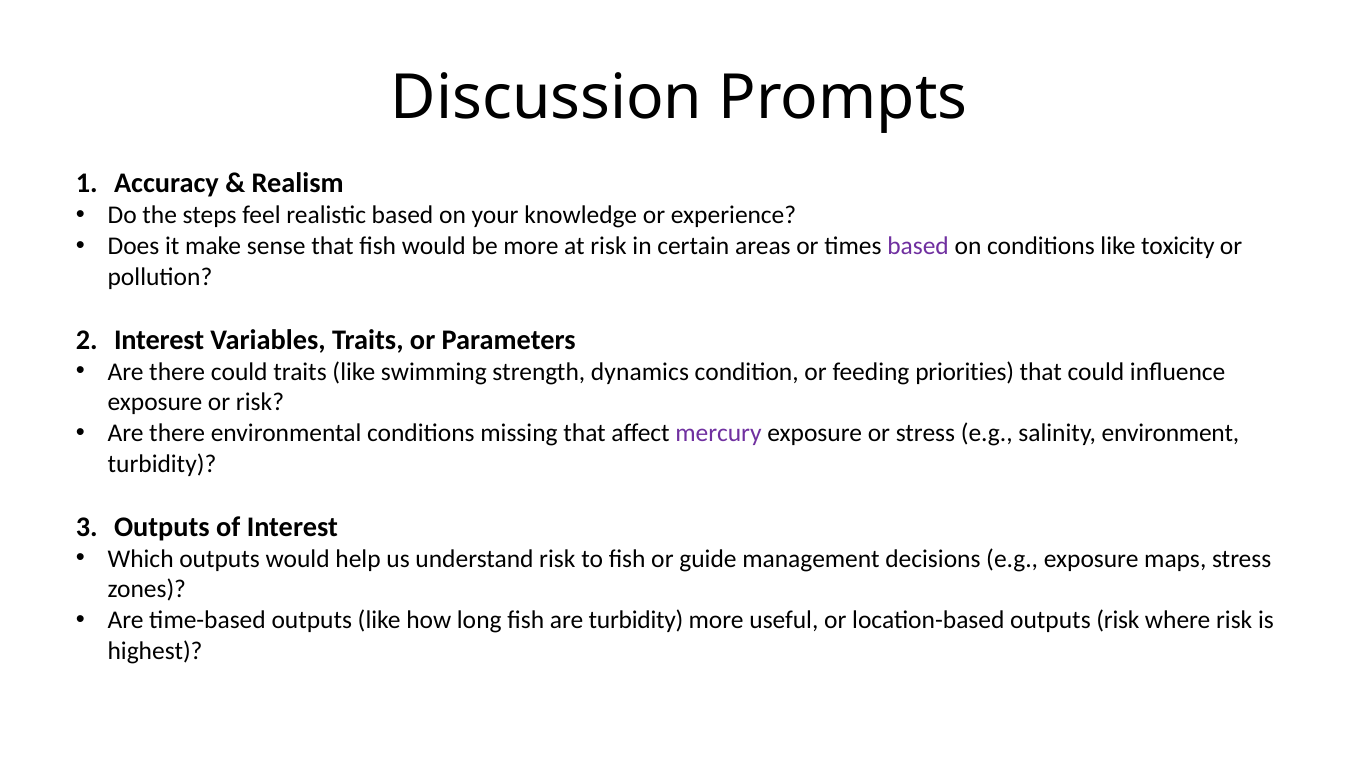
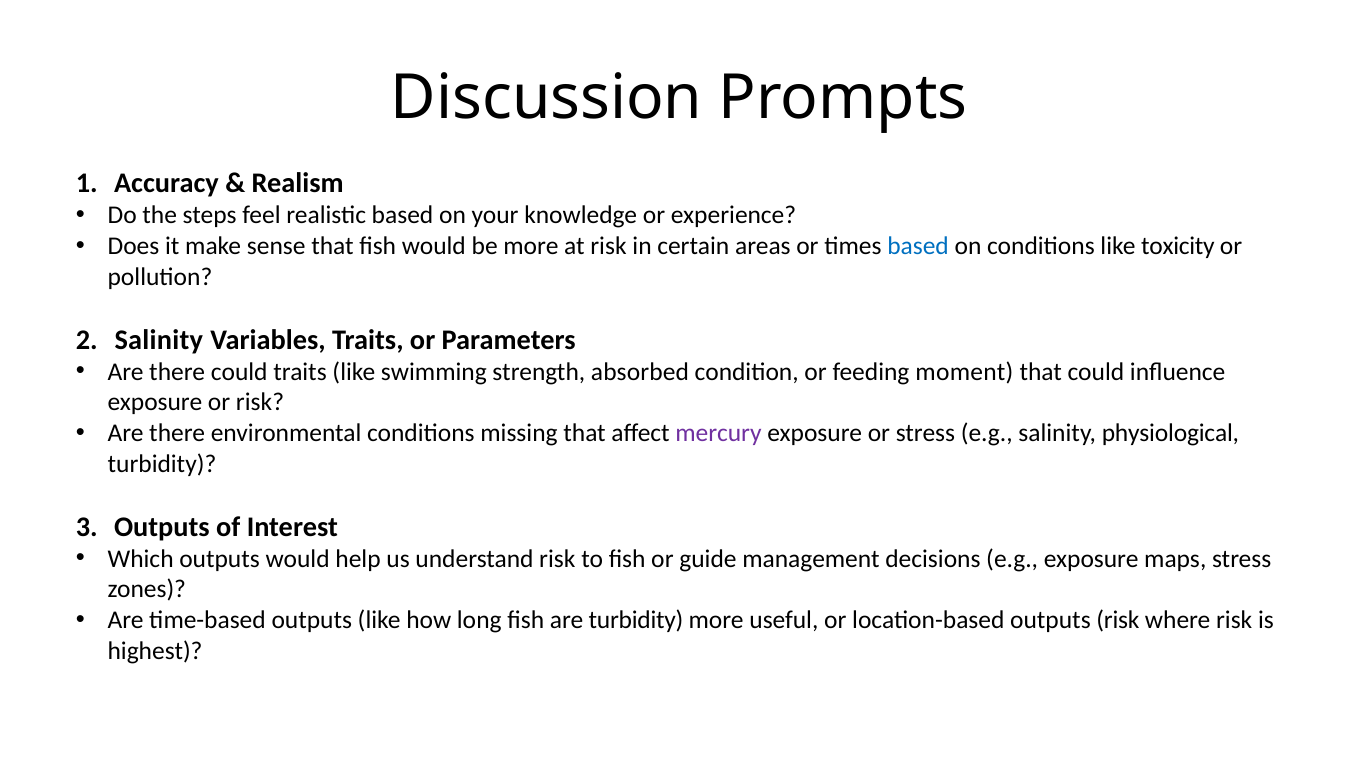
based at (918, 246) colour: purple -> blue
Interest at (159, 339): Interest -> Salinity
dynamics: dynamics -> absorbed
priorities: priorities -> moment
environment: environment -> physiological
